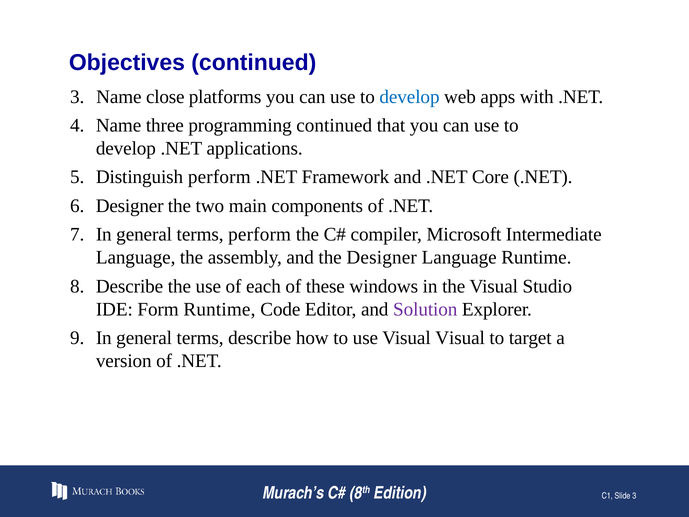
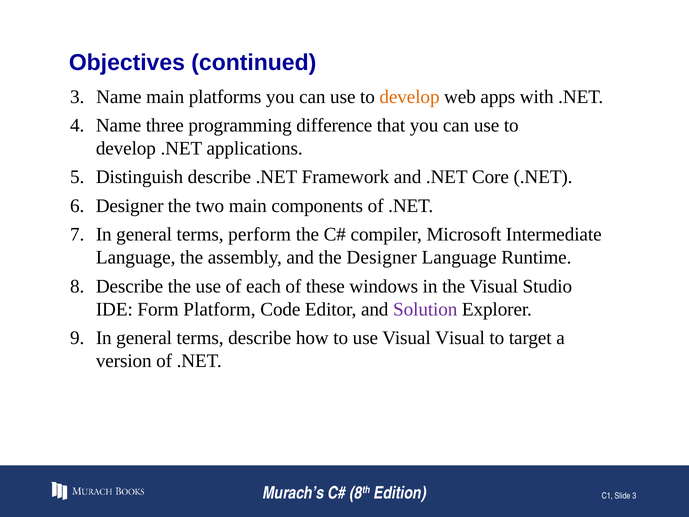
Name close: close -> main
develop at (410, 97) colour: blue -> orange
programming continued: continued -> difference
Distinguish perform: perform -> describe
Form Runtime: Runtime -> Platform
